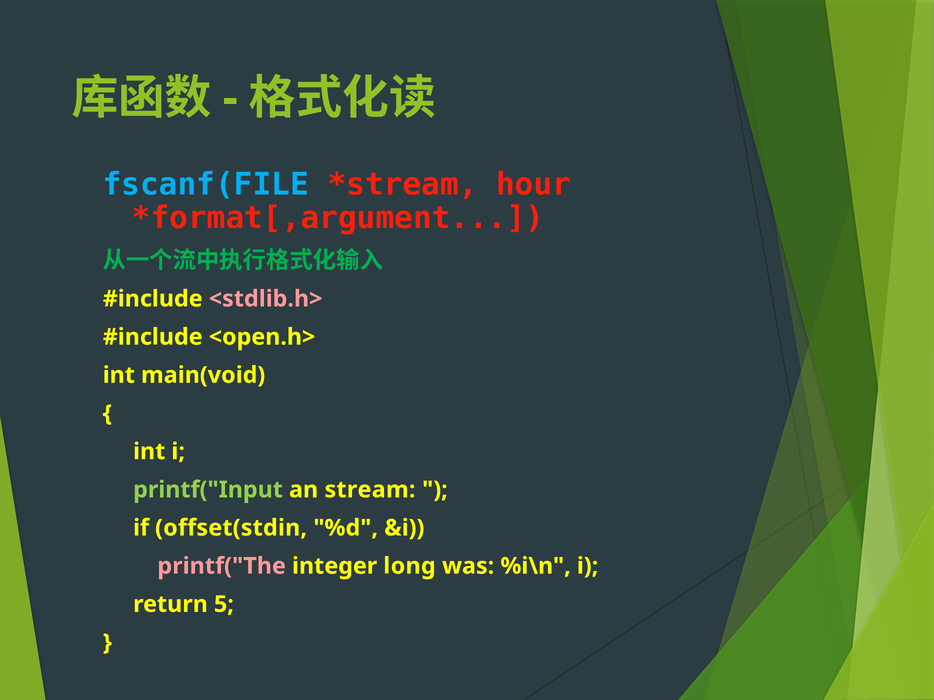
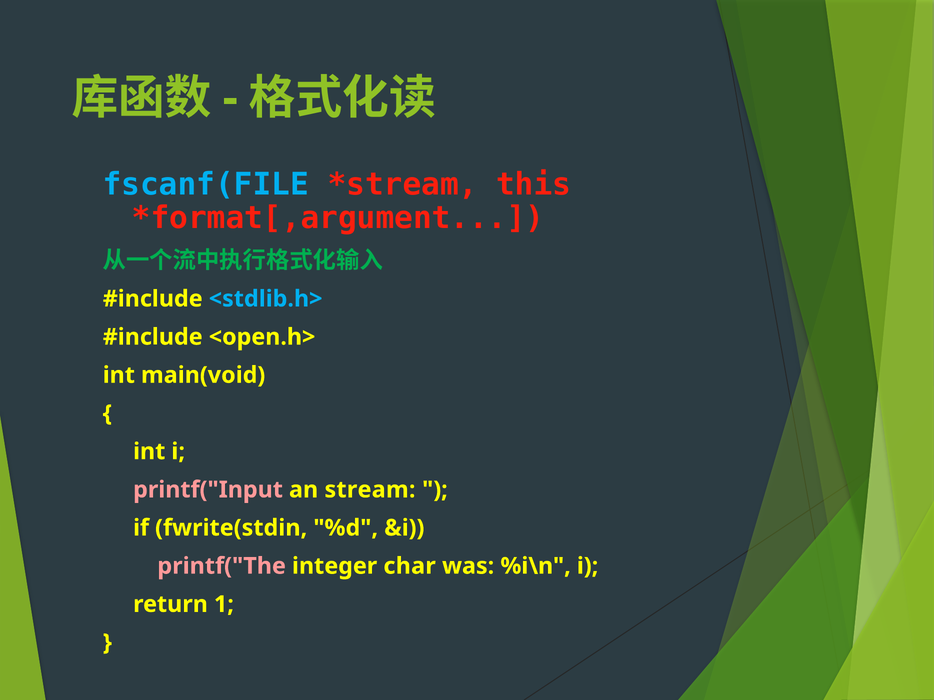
hour: hour -> this
<stdlib.h> colour: pink -> light blue
printf("Input colour: light green -> pink
offset(stdin: offset(stdin -> fwrite(stdin
long: long -> char
5: 5 -> 1
